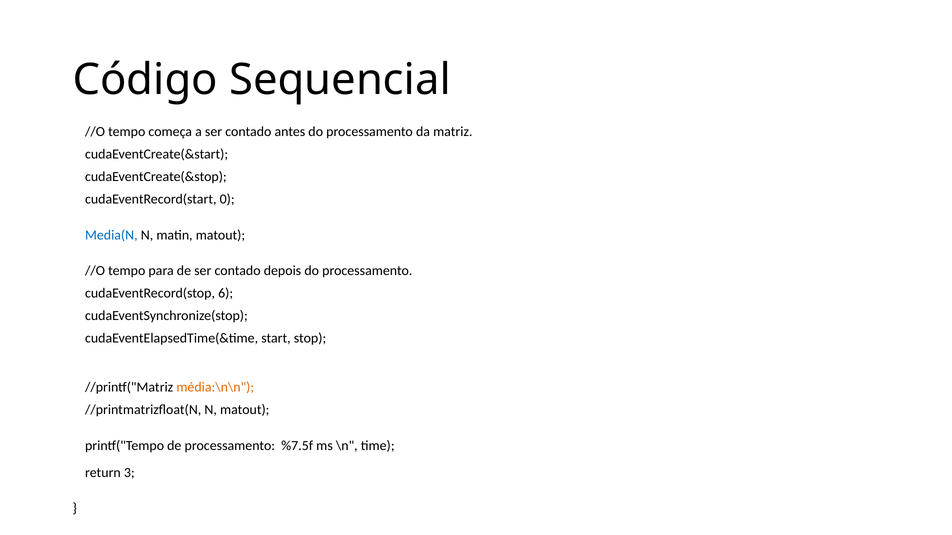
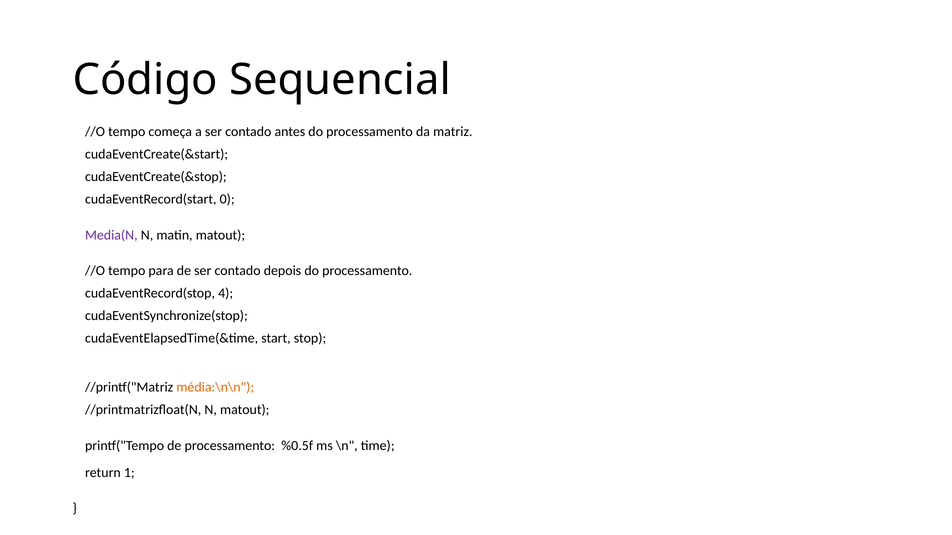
Media(N colour: blue -> purple
6: 6 -> 4
%7.5f: %7.5f -> %0.5f
3: 3 -> 1
